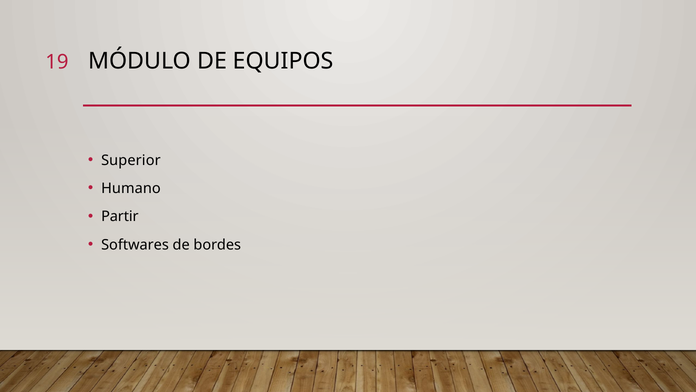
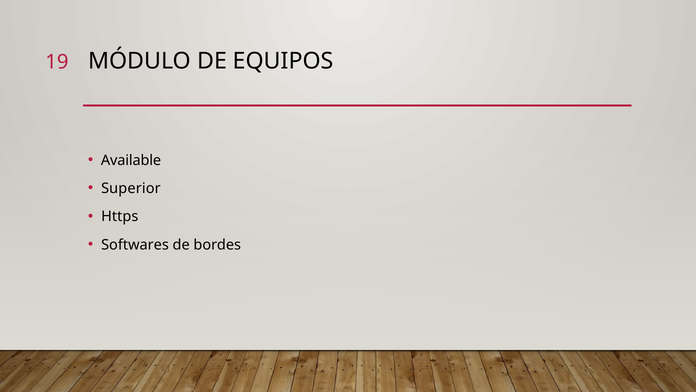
Superior: Superior -> Available
Humano: Humano -> Superior
Partir: Partir -> Https
